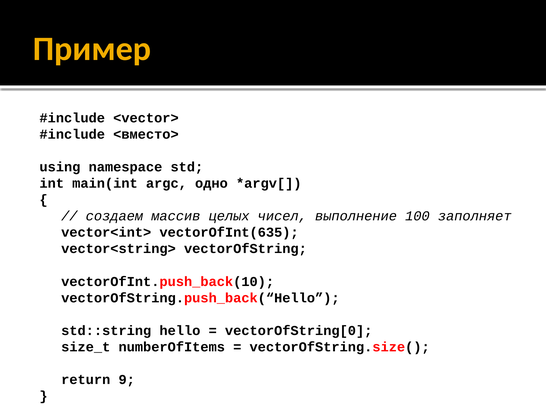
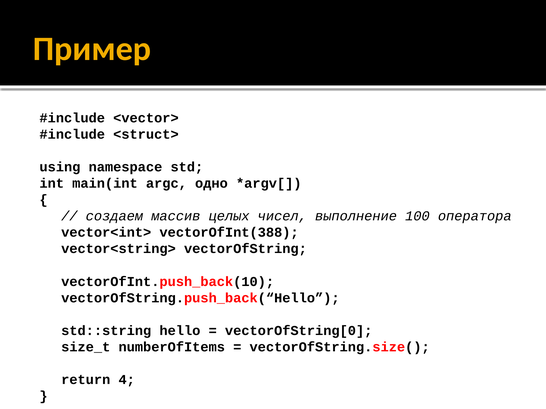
<вместо>: <вместо> -> <struct>
заполняет: заполняет -> оператора
vectorOfInt(635: vectorOfInt(635 -> vectorOfInt(388
9: 9 -> 4
